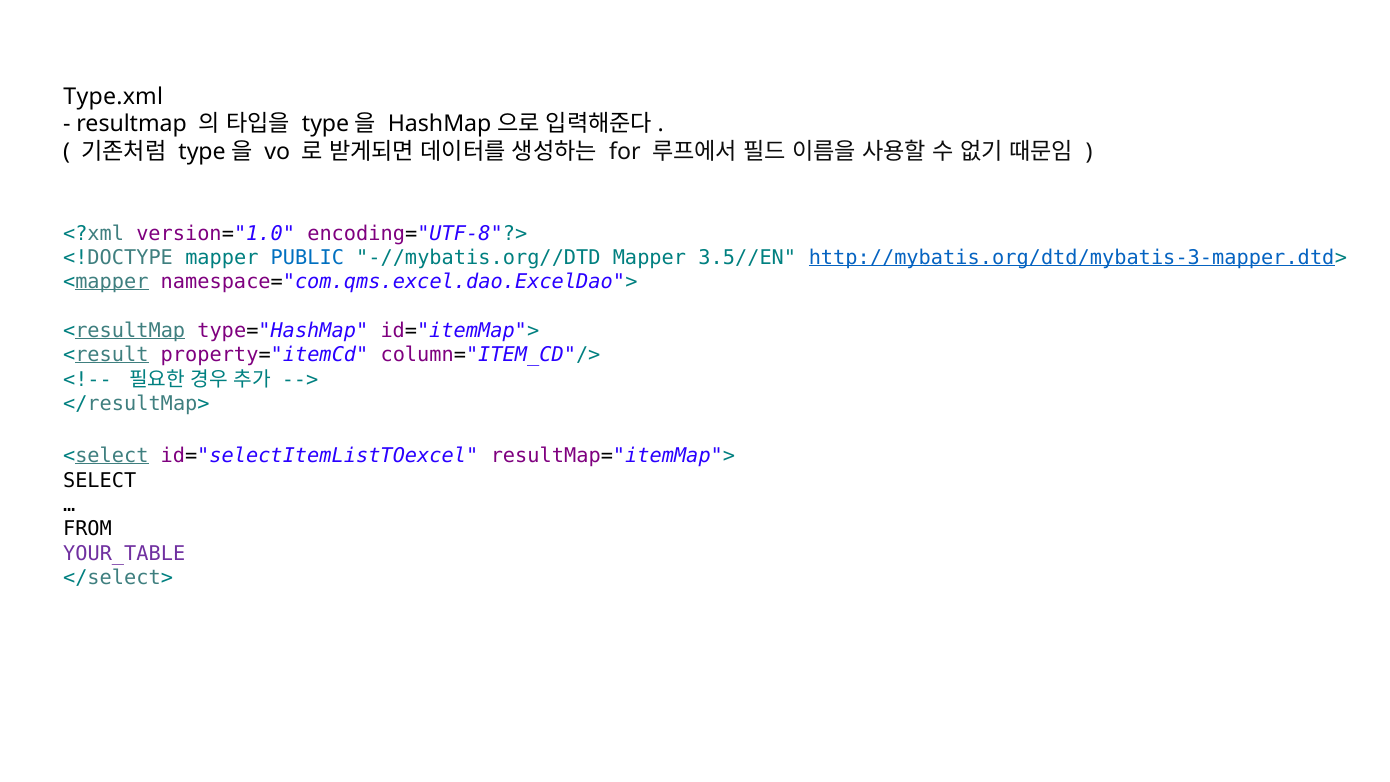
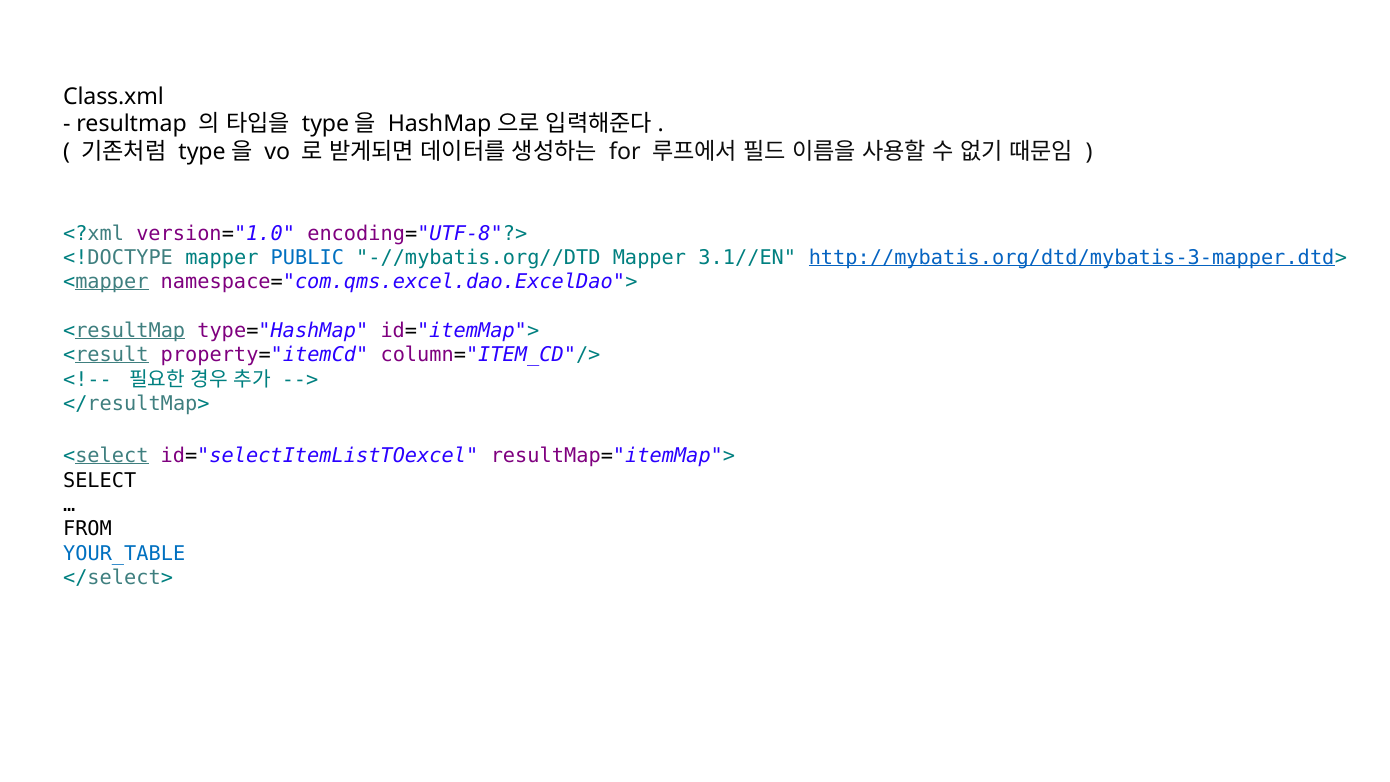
Type.xml: Type.xml -> Class.xml
3.5//EN: 3.5//EN -> 3.1//EN
YOUR_TABLE colour: purple -> blue
